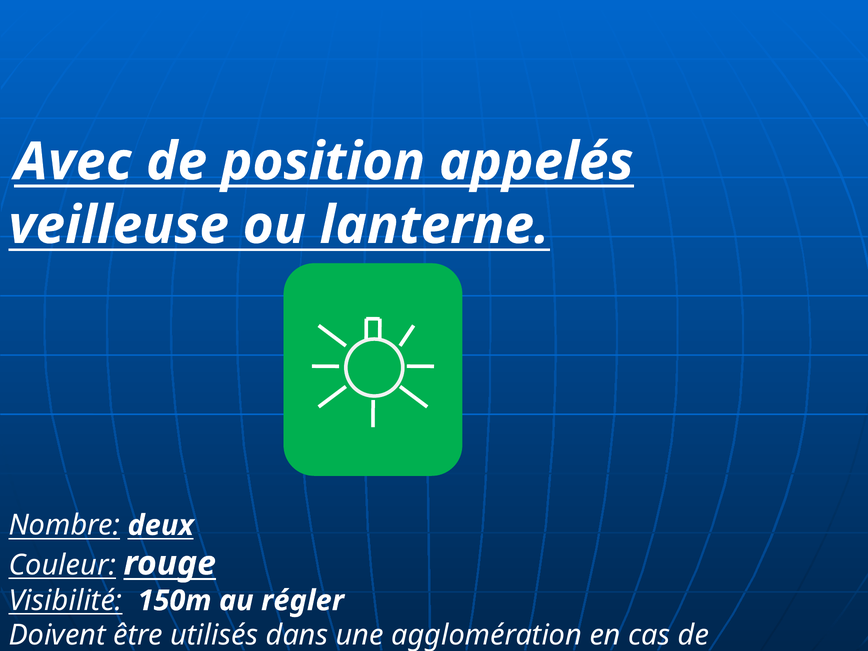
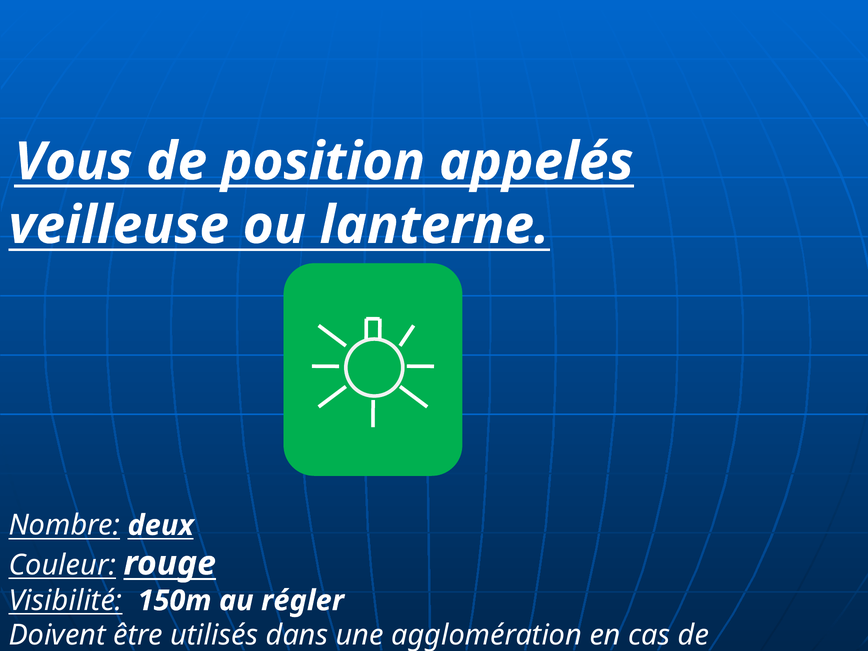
Avec: Avec -> Vous
